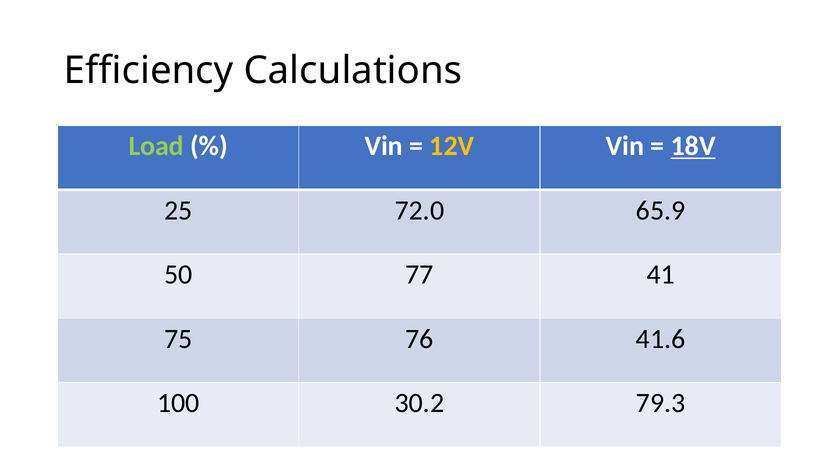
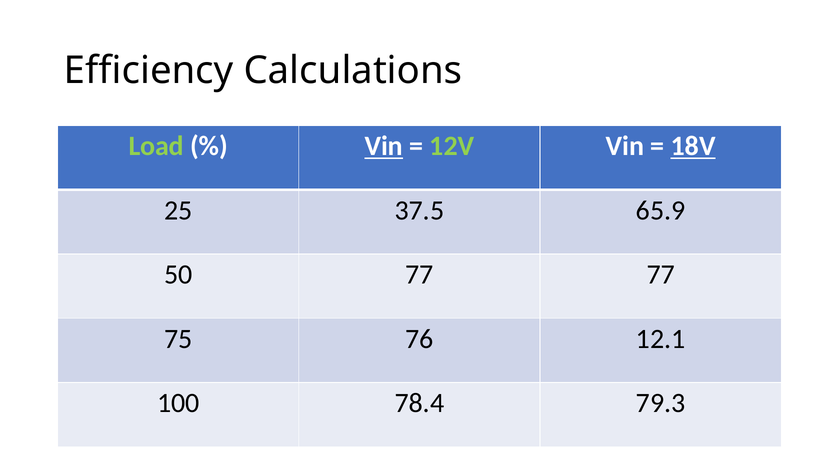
Vin at (384, 146) underline: none -> present
12V colour: yellow -> light green
72.0: 72.0 -> 37.5
77 41: 41 -> 77
41.6: 41.6 -> 12.1
30.2: 30.2 -> 78.4
